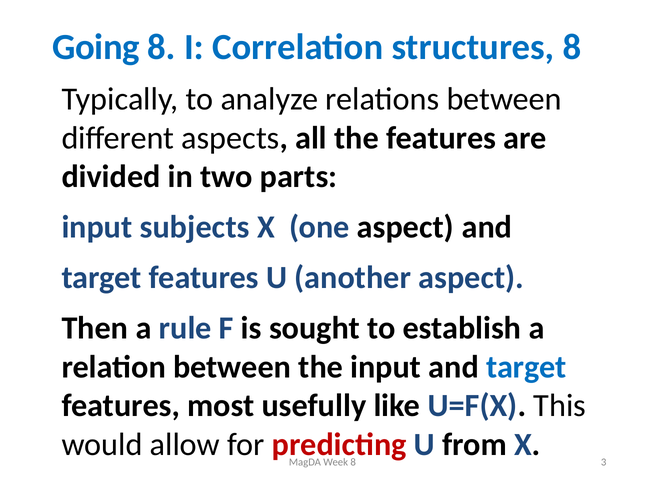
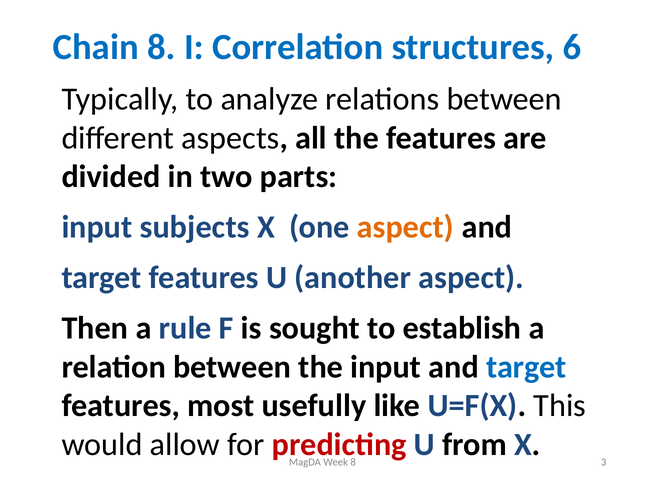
Going: Going -> Chain
structures 8: 8 -> 6
aspect at (405, 227) colour: black -> orange
